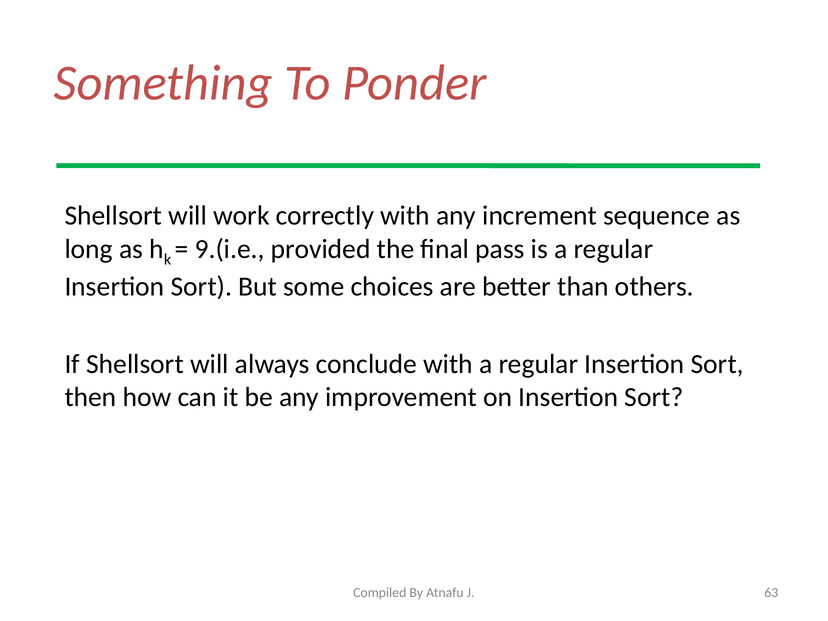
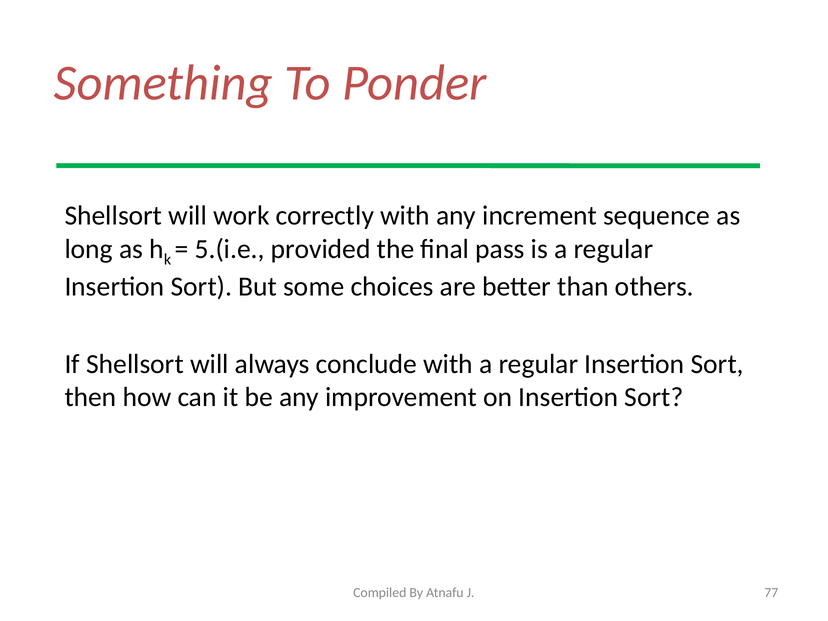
9.(i.e: 9.(i.e -> 5.(i.e
63: 63 -> 77
